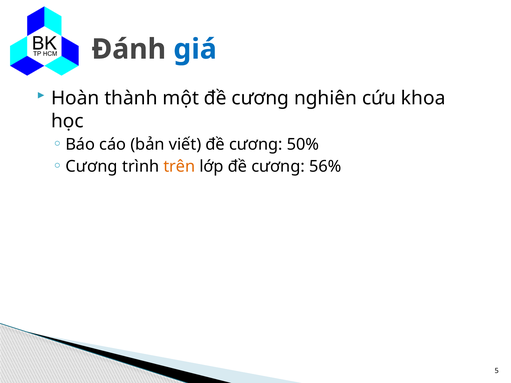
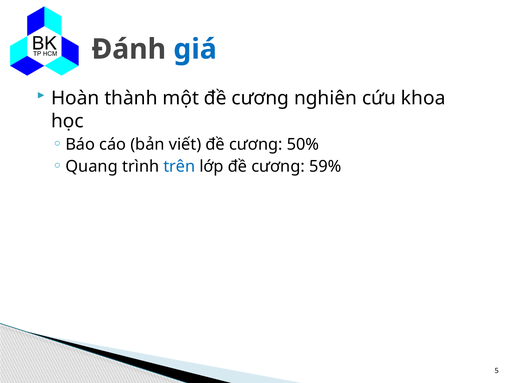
Cương at (92, 166): Cương -> Quang
trên colour: orange -> blue
56%: 56% -> 59%
